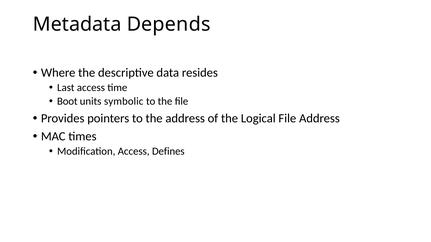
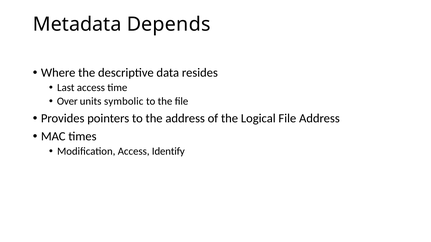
Boot: Boot -> Over
Defines: Defines -> Identify
